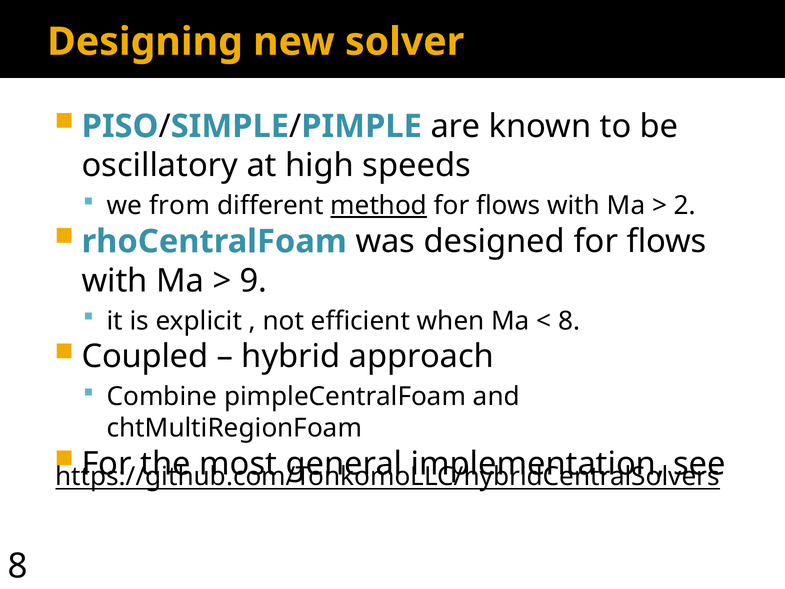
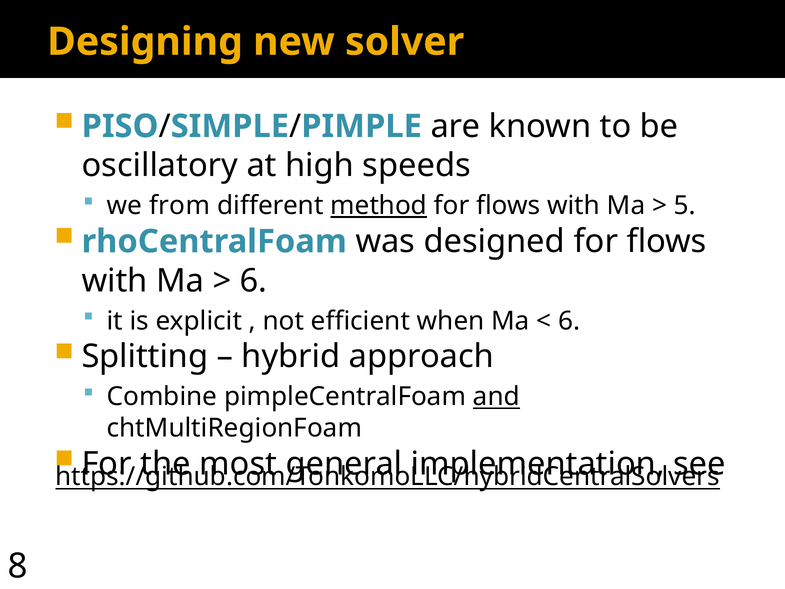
2: 2 -> 5
9 at (254, 281): 9 -> 6
8 at (569, 321): 8 -> 6
Coupled: Coupled -> Splitting
and underline: none -> present
